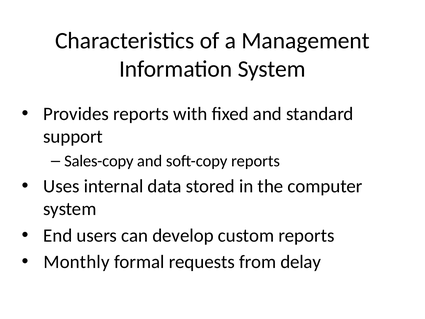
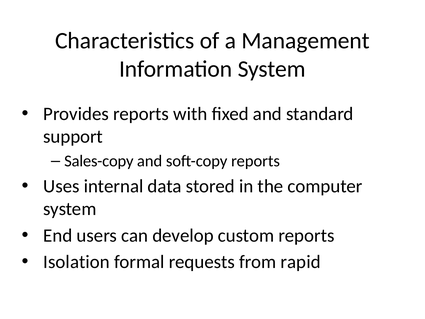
Monthly: Monthly -> Isolation
delay: delay -> rapid
